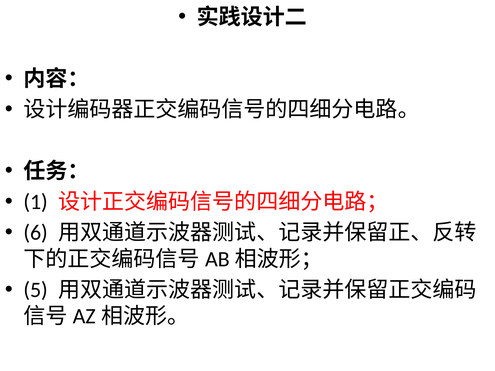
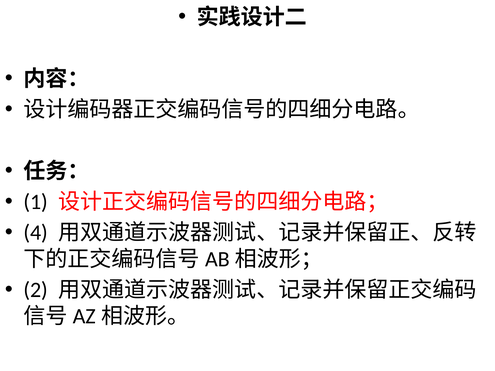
6: 6 -> 4
5: 5 -> 2
